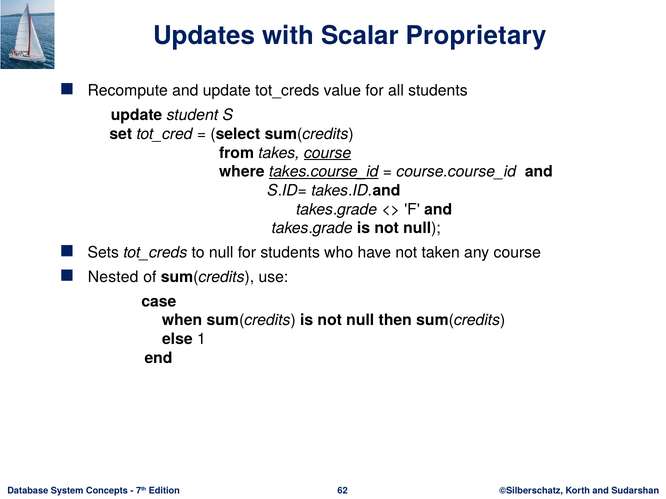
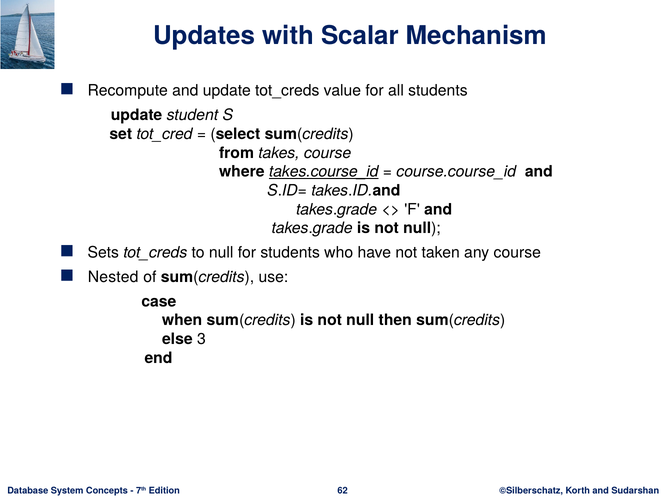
Proprietary: Proprietary -> Mechanism
course at (328, 153) underline: present -> none
1: 1 -> 3
